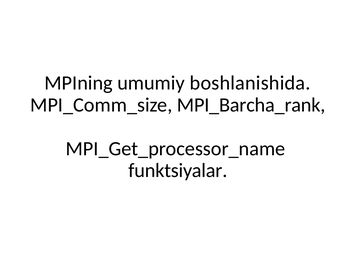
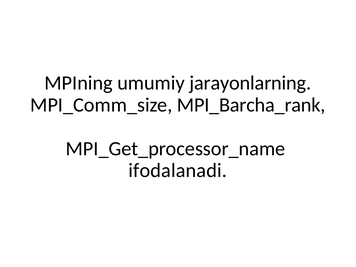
boshlanishida: boshlanishida -> jarayonlarning
funktsiyalar: funktsiyalar -> ifodalanadi
